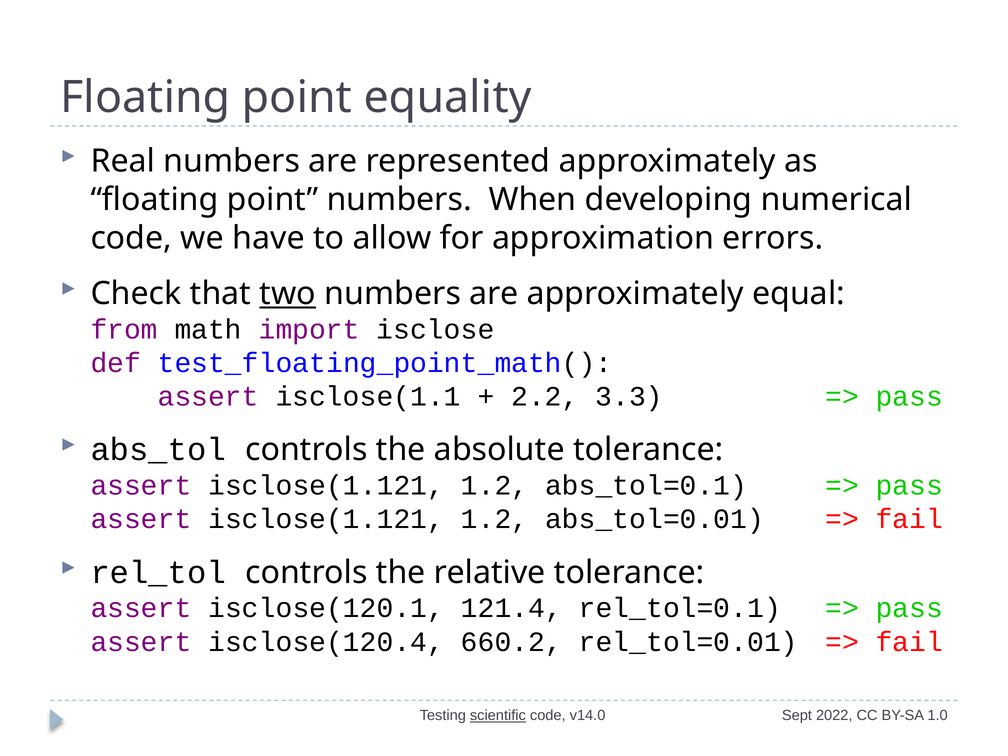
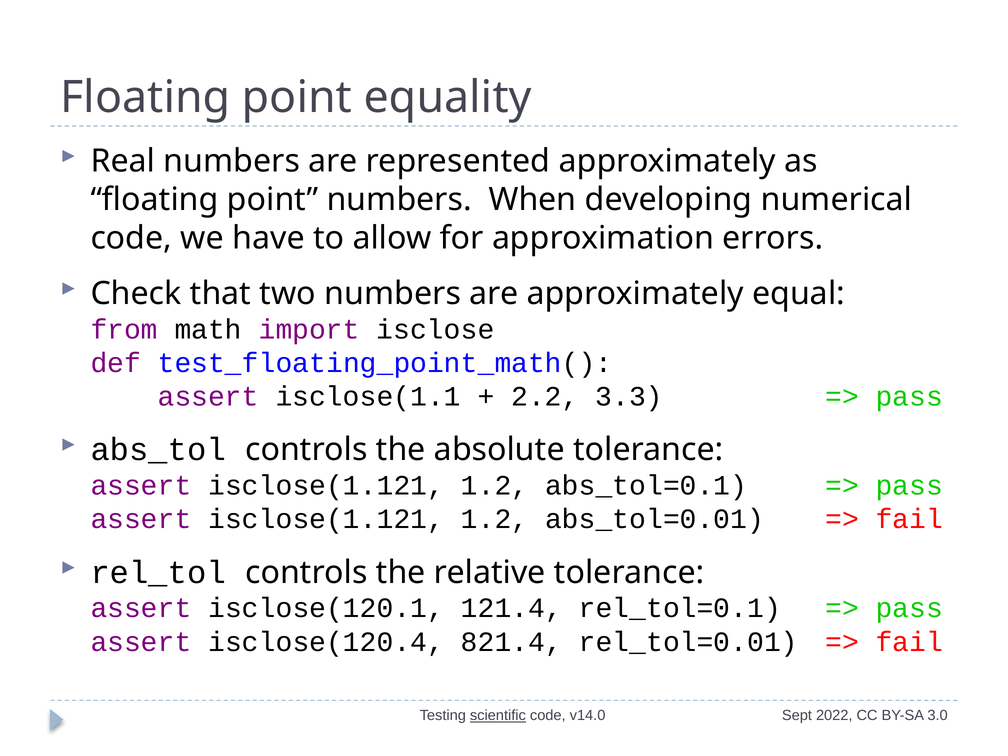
two underline: present -> none
660.2: 660.2 -> 821.4
1.0: 1.0 -> 3.0
